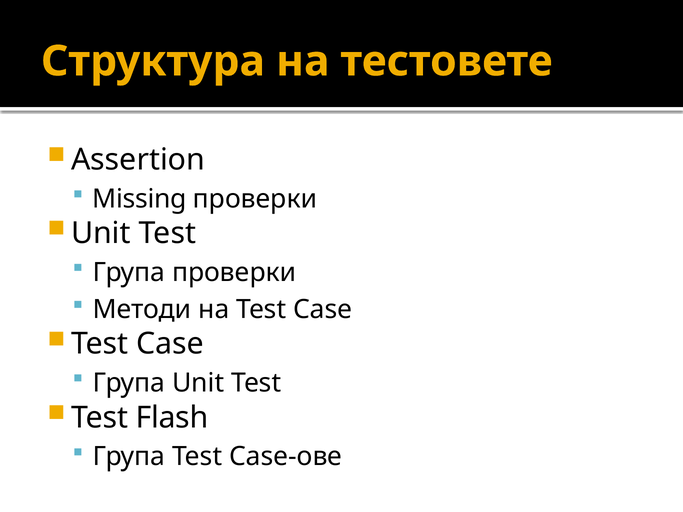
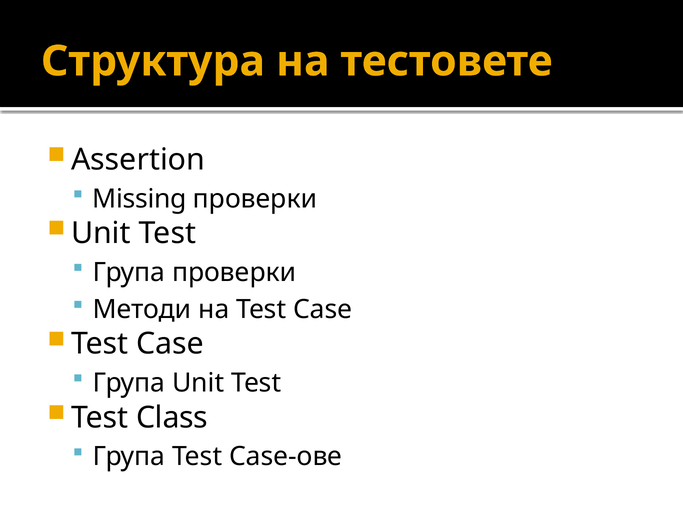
Flash: Flash -> Class
